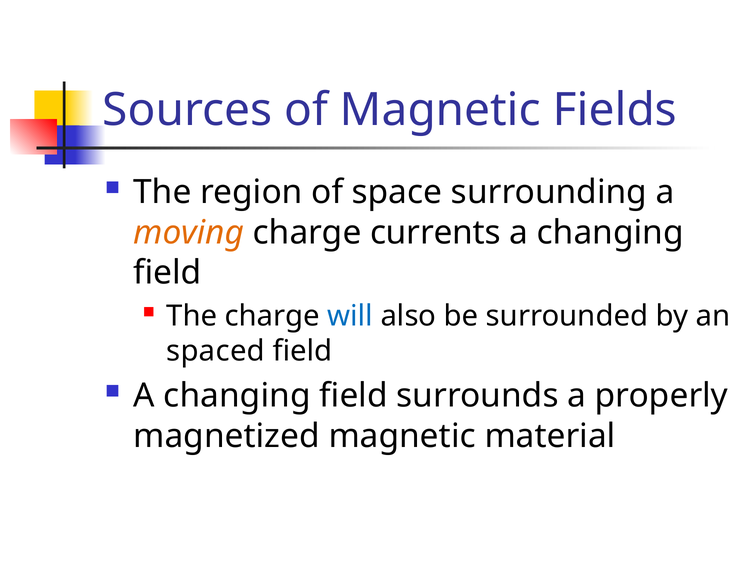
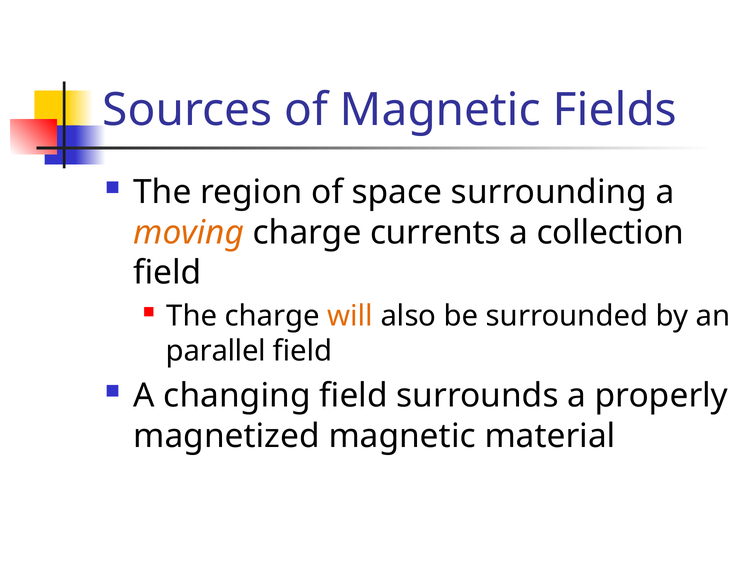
changing at (610, 233): changing -> collection
will colour: blue -> orange
spaced: spaced -> parallel
